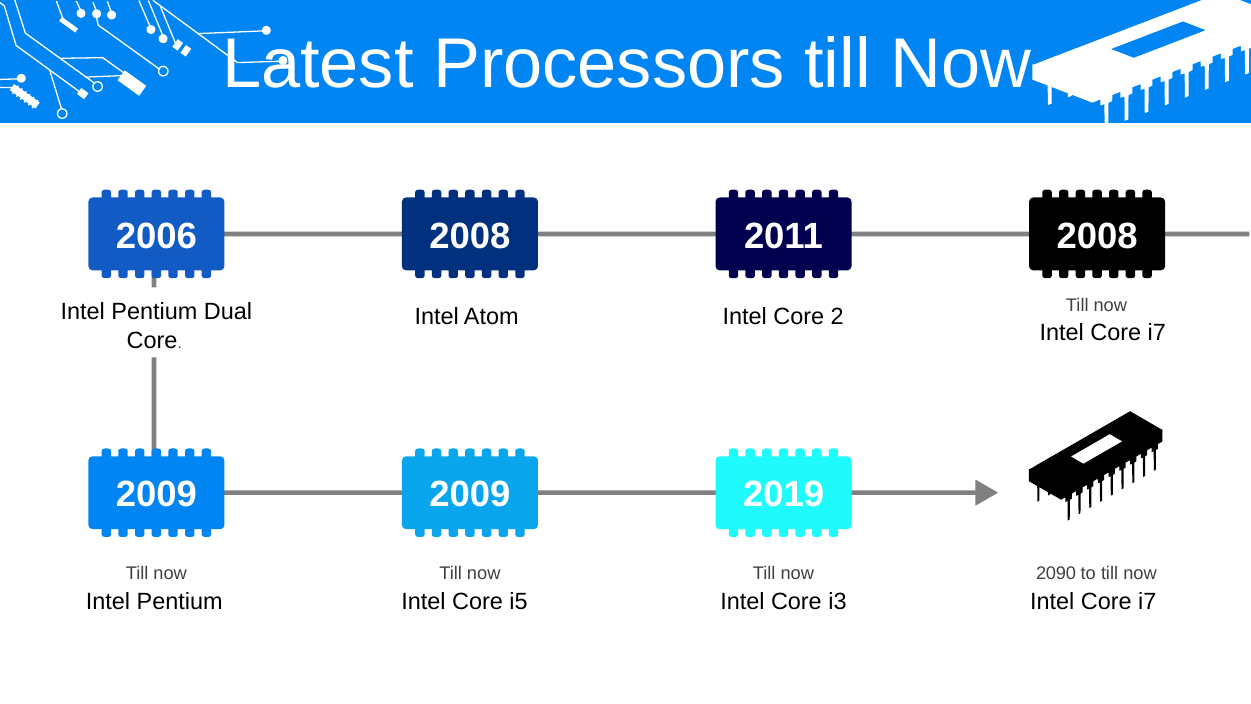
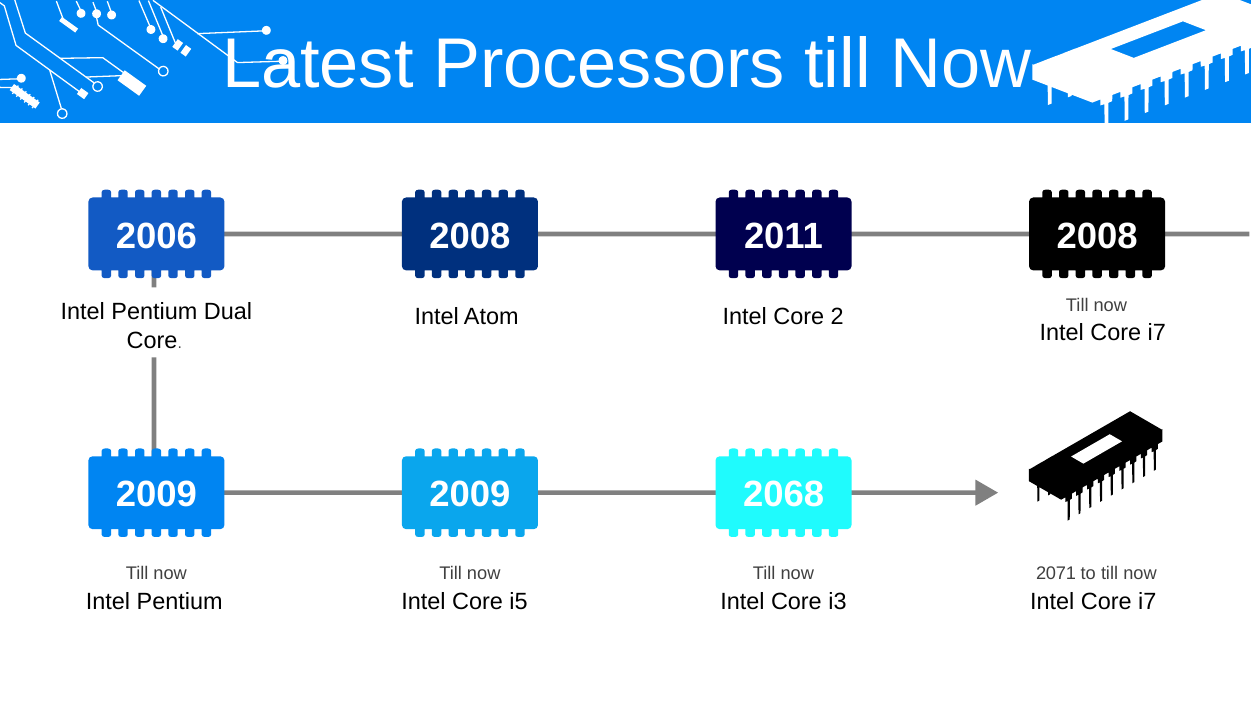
2019: 2019 -> 2068
2090: 2090 -> 2071
